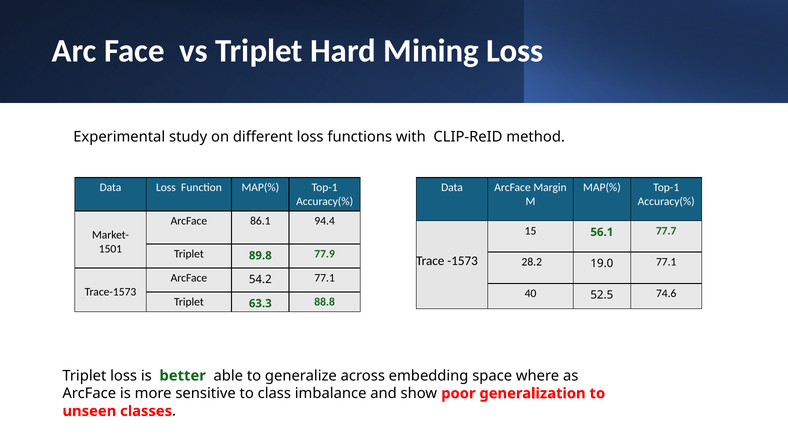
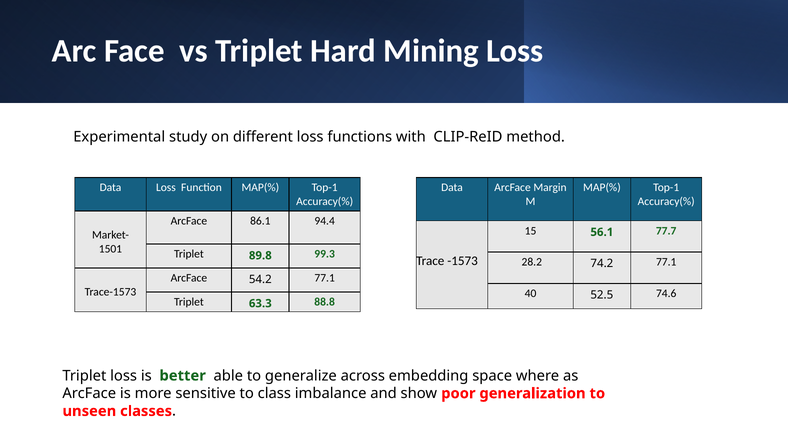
77.9: 77.9 -> 99.3
19.0: 19.0 -> 74.2
